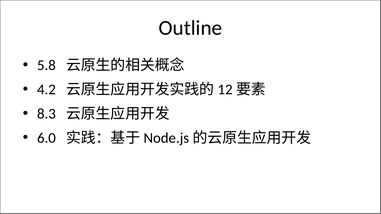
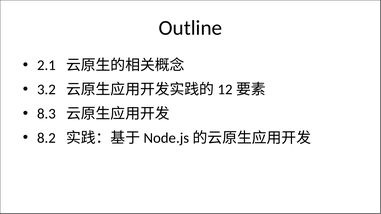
5.8: 5.8 -> 2.1
4.2: 4.2 -> 3.2
6.0: 6.0 -> 8.2
